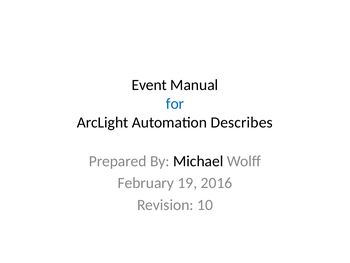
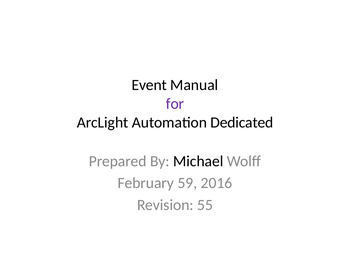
for colour: blue -> purple
Describes: Describes -> Dedicated
19: 19 -> 59
10: 10 -> 55
